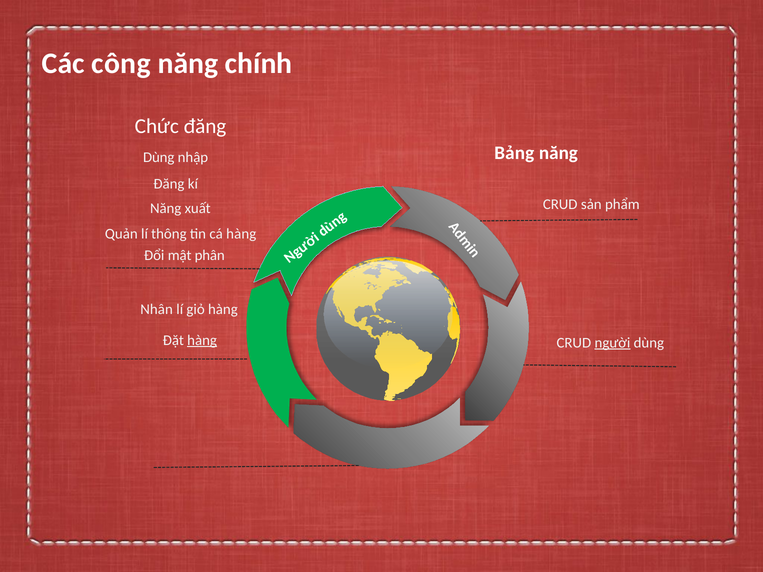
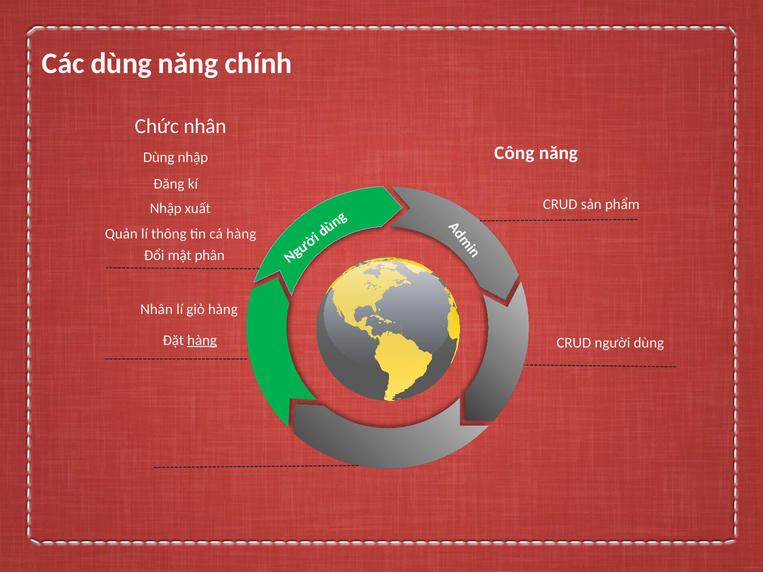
Các công: công -> dùng
Chức đăng: đăng -> nhân
Bảng: Bảng -> Công
Năng at (166, 208): Năng -> Nhập
người underline: present -> none
